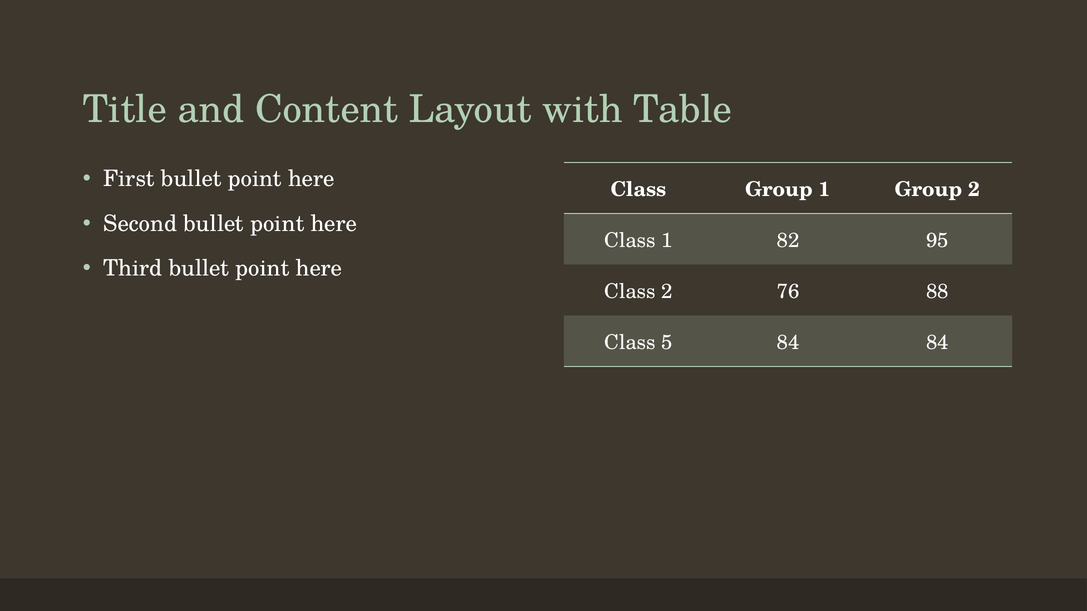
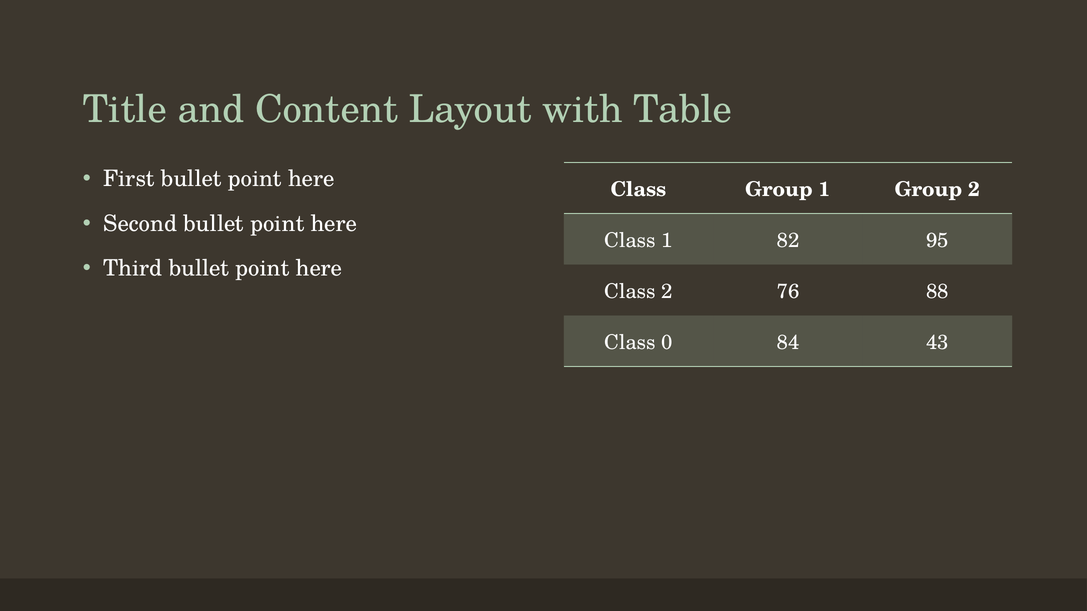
5: 5 -> 0
84 84: 84 -> 43
